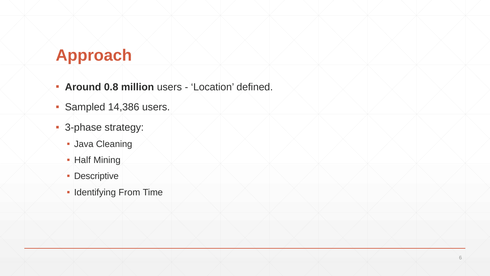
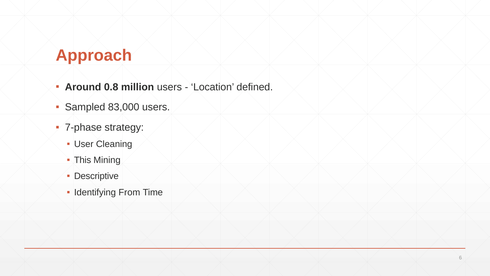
14,386: 14,386 -> 83,000
3-phase: 3-phase -> 7-phase
Java: Java -> User
Half: Half -> This
